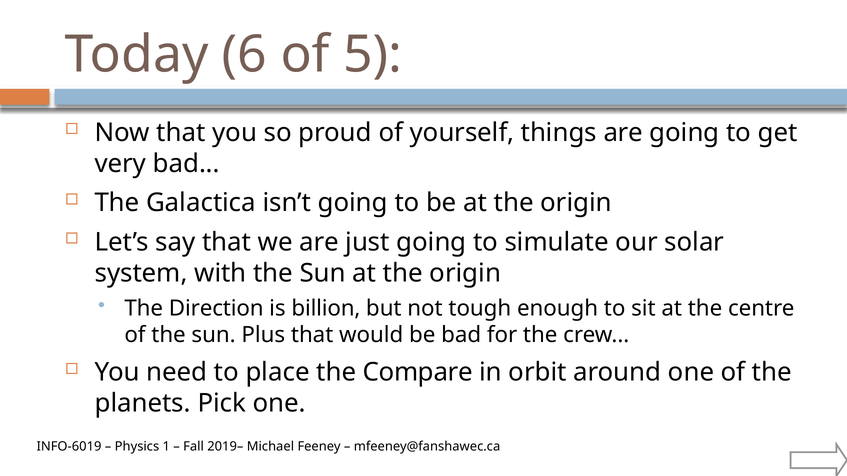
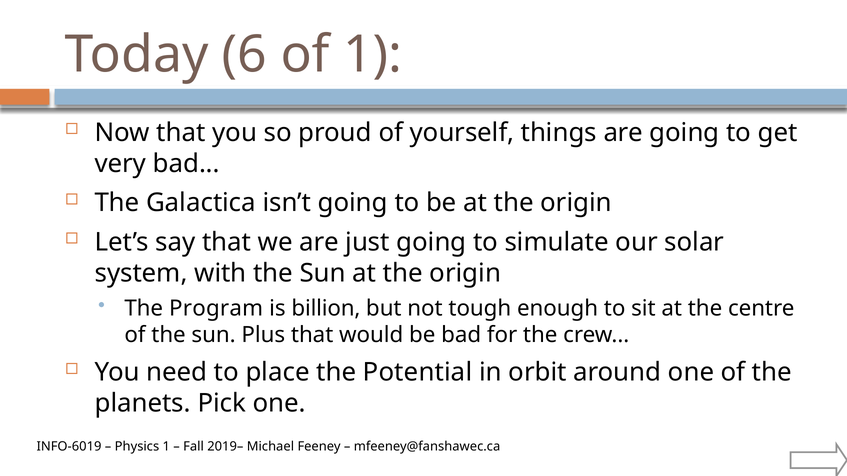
of 5: 5 -> 1
Direction: Direction -> Program
Compare: Compare -> Potential
